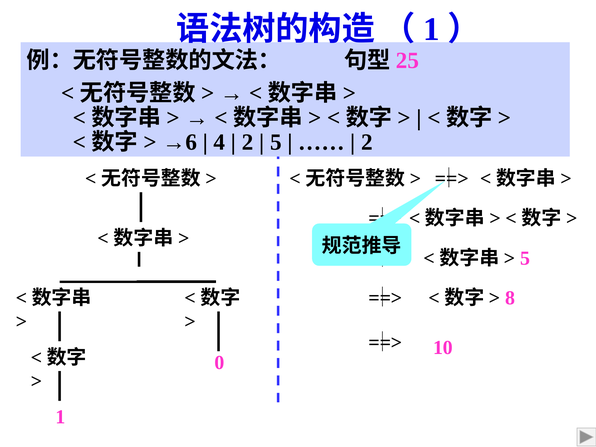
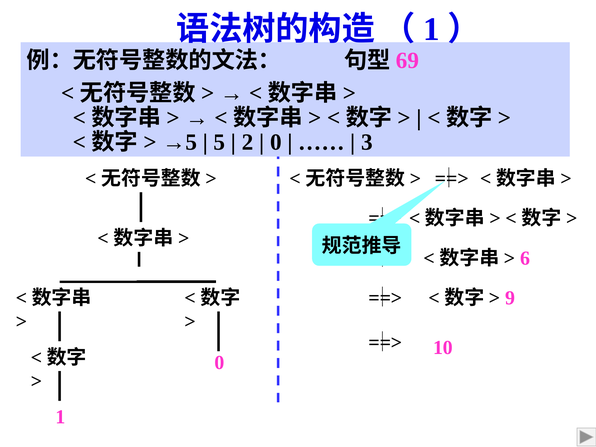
25: 25 -> 69
→6: →6 -> →5
4: 4 -> 5
5 at (276, 142): 5 -> 0
2 at (367, 142): 2 -> 3
5 at (525, 258): 5 -> 6
8: 8 -> 9
